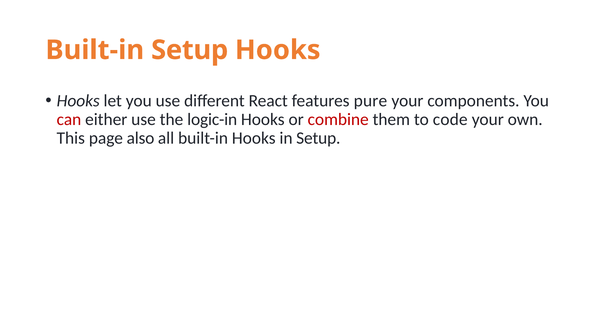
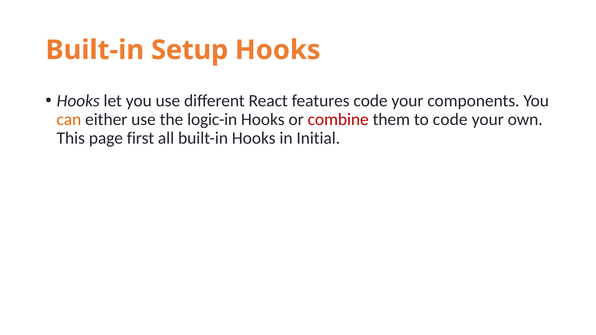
features pure: pure -> code
can colour: red -> orange
also: also -> first
in Setup: Setup -> Initial
